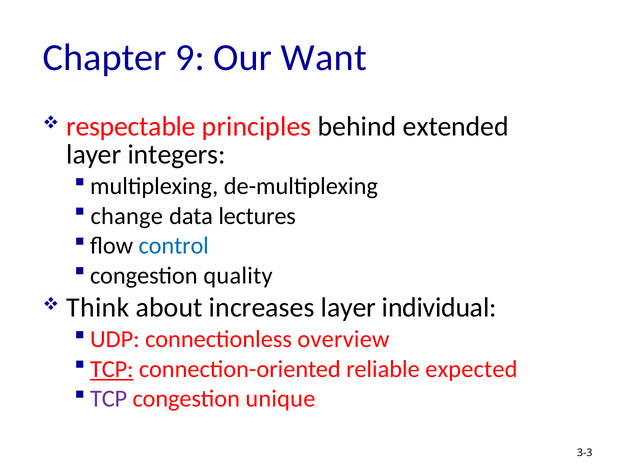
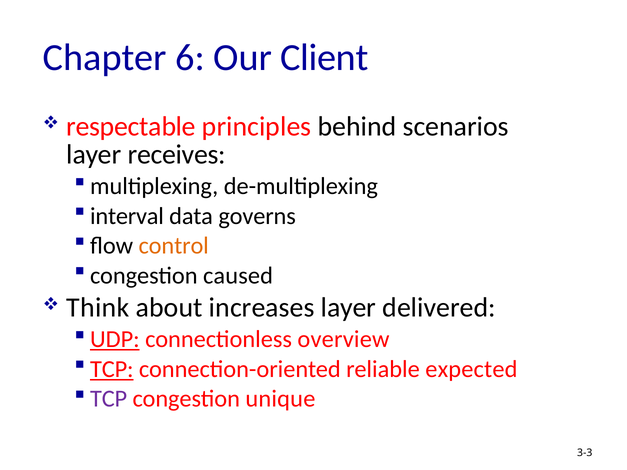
9: 9 -> 6
Want: Want -> Client
extended: extended -> scenarios
integers: integers -> receives
change: change -> interval
lectures: lectures -> governs
control colour: blue -> orange
quality: quality -> caused
individual: individual -> delivered
UDP underline: none -> present
